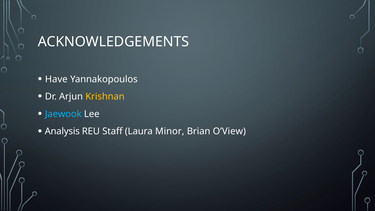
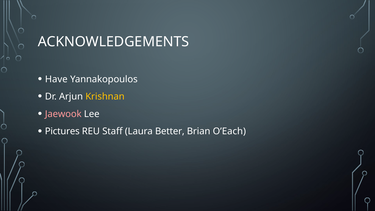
Jaewook colour: light blue -> pink
Analysis: Analysis -> Pictures
Minor: Minor -> Better
O’View: O’View -> O’Each
